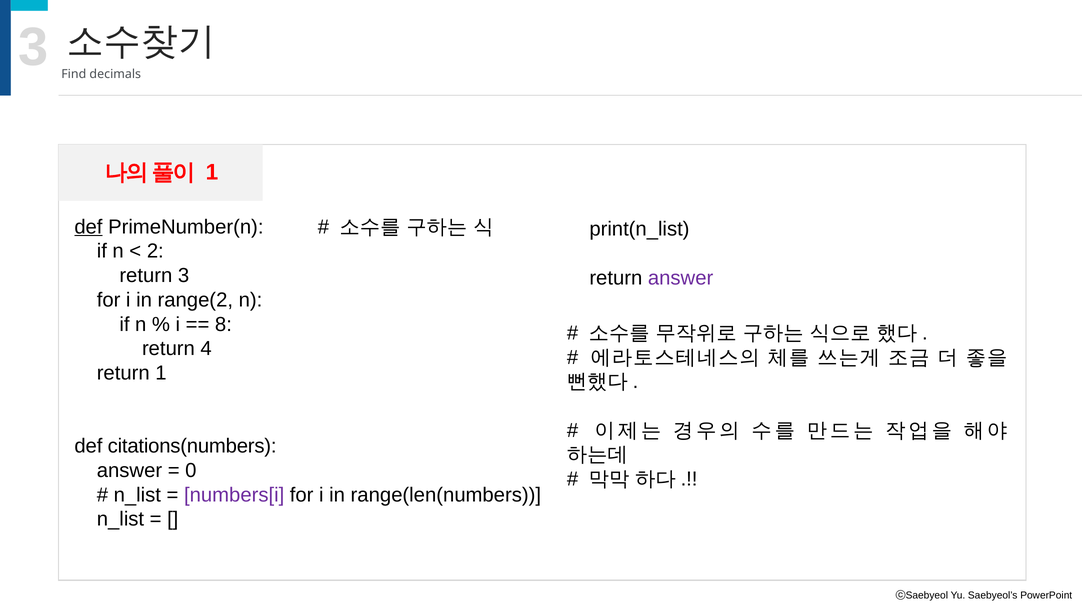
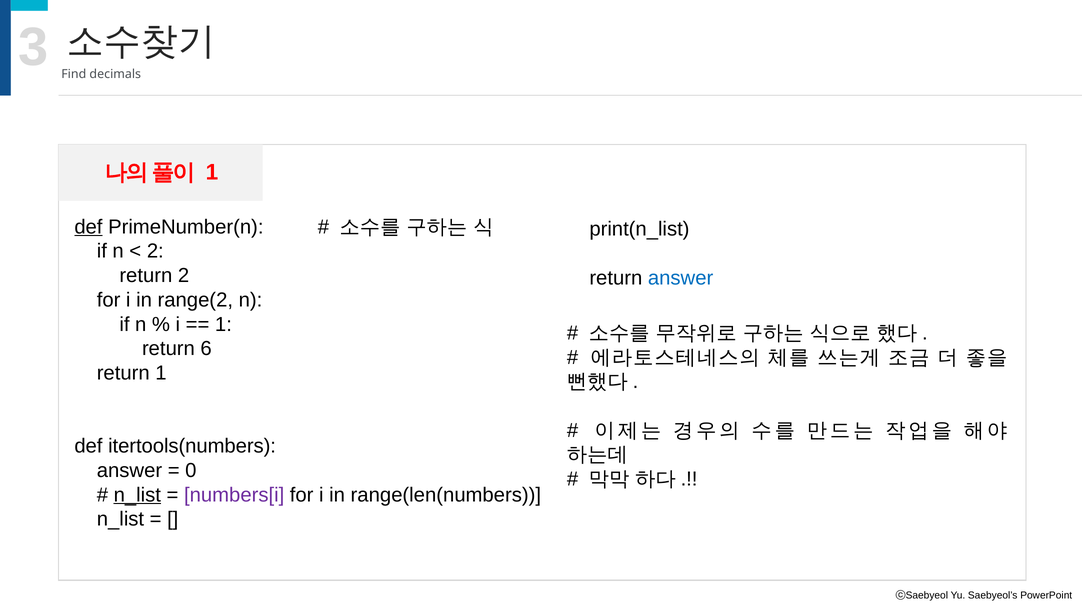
return 3: 3 -> 2
answer at (681, 278) colour: purple -> blue
8 at (223, 324): 8 -> 1
4: 4 -> 6
citations(numbers: citations(numbers -> itertools(numbers
n_list at (137, 495) underline: none -> present
